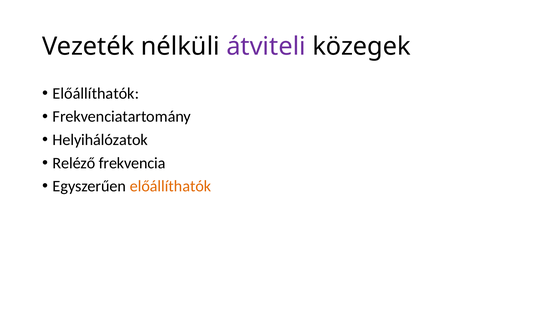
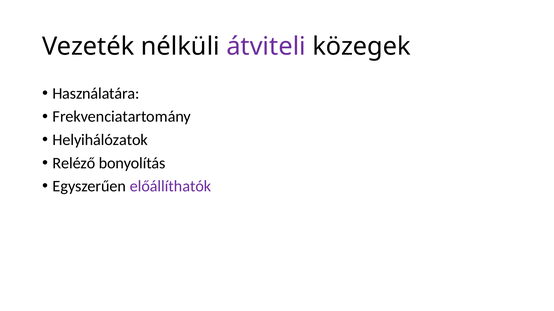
Előállíthatók at (96, 94): Előállíthatók -> Használatára
frekvencia: frekvencia -> bonyolítás
előállíthatók at (170, 187) colour: orange -> purple
